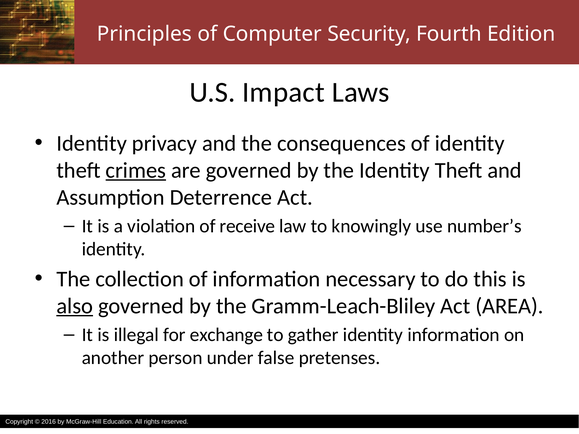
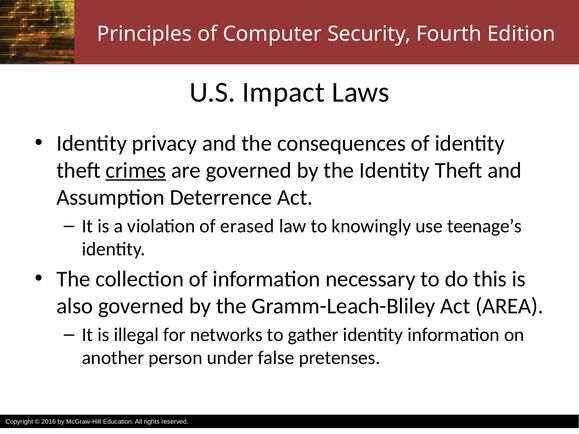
receive: receive -> erased
number’s: number’s -> teenage’s
also underline: present -> none
exchange: exchange -> networks
